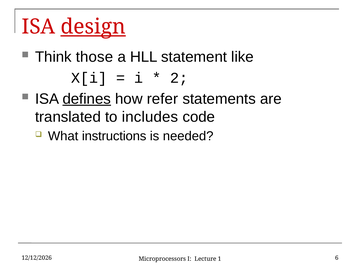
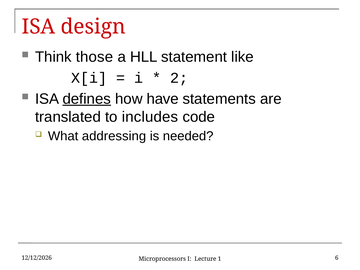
design underline: present -> none
refer: refer -> have
instructions: instructions -> addressing
